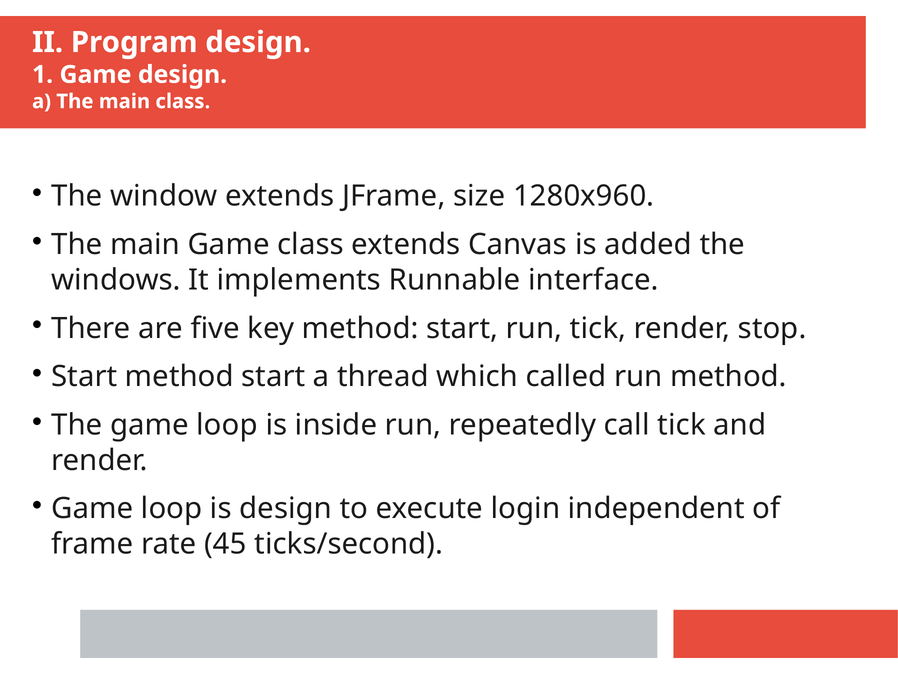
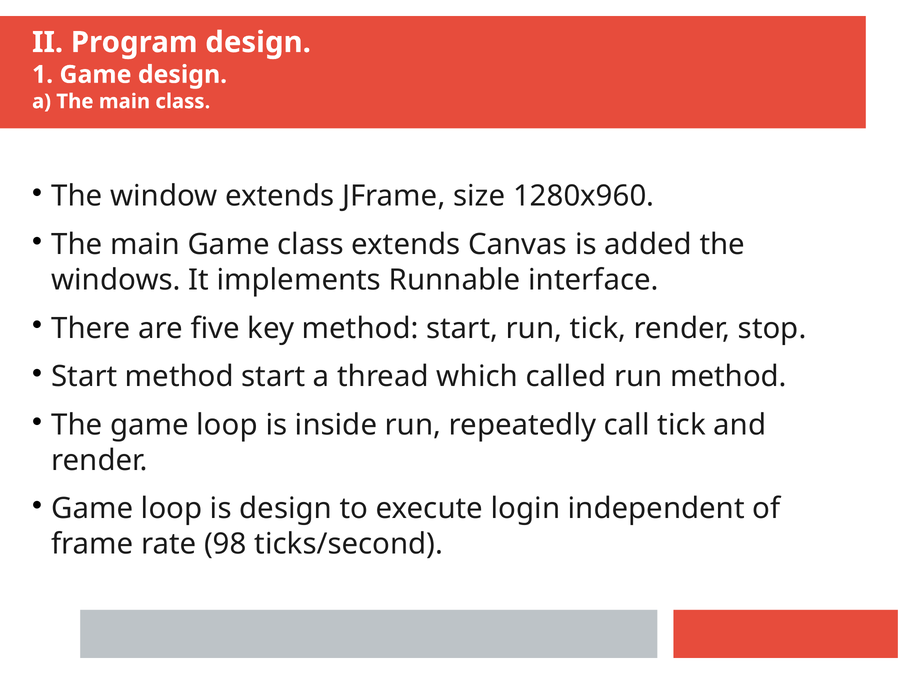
45: 45 -> 98
